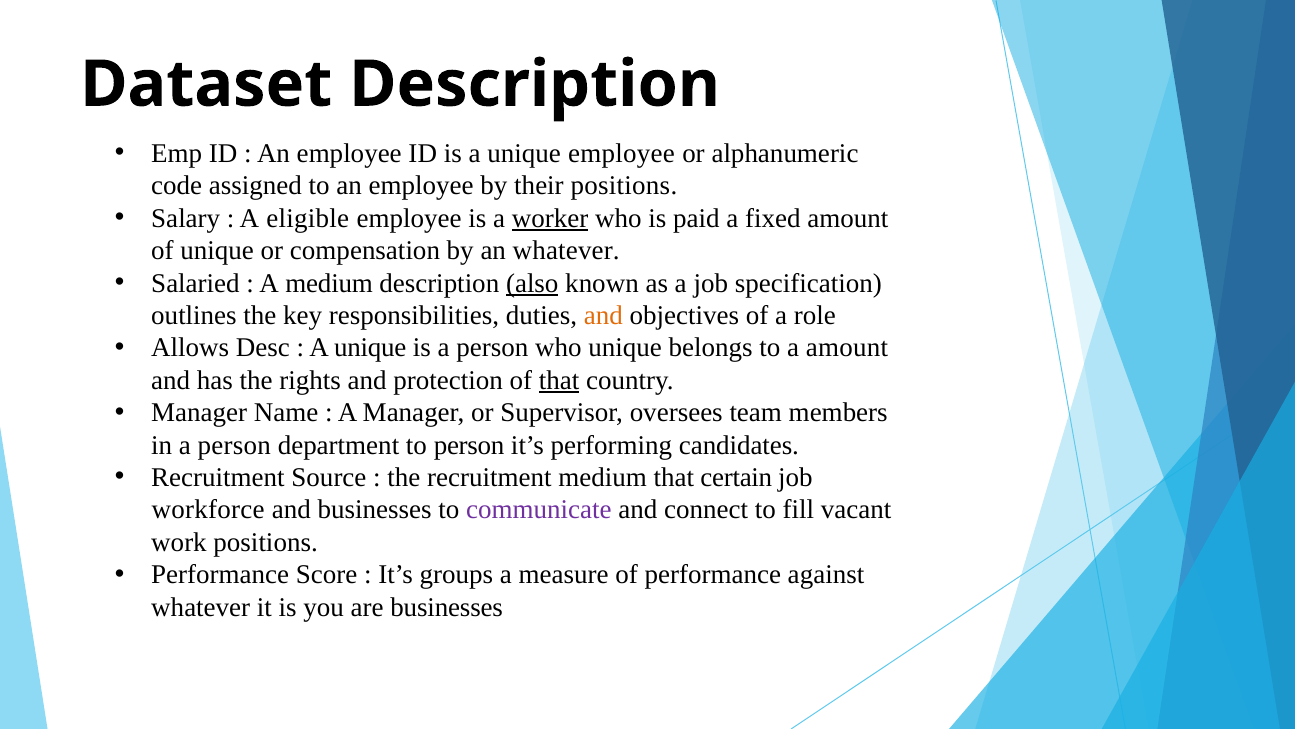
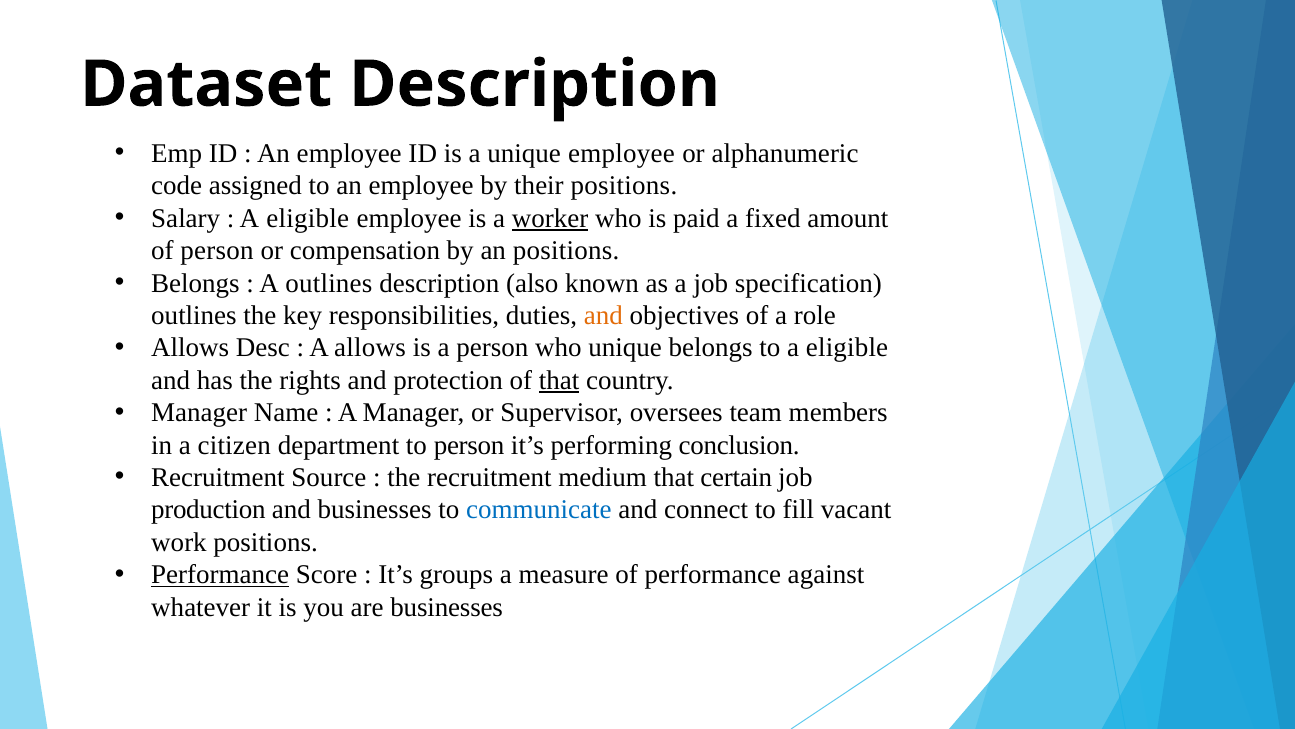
of unique: unique -> person
an whatever: whatever -> positions
Salaried at (195, 283): Salaried -> Belongs
A medium: medium -> outlines
also underline: present -> none
unique at (370, 348): unique -> allows
to a amount: amount -> eligible
in a person: person -> citizen
candidates: candidates -> conclusion
workforce: workforce -> production
communicate colour: purple -> blue
Performance at (220, 574) underline: none -> present
